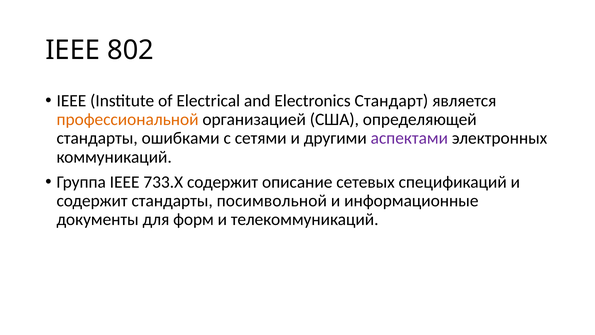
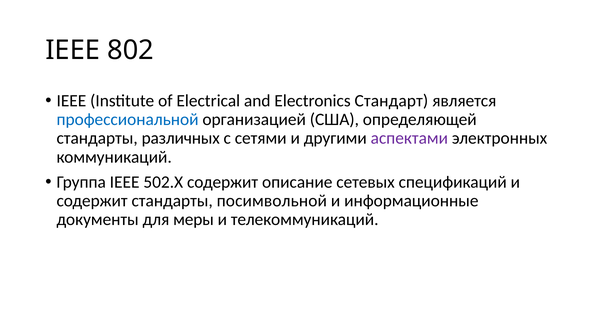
профессиональной colour: orange -> blue
ошибками: ошибками -> различных
733.X: 733.X -> 502.X
форм: форм -> меры
